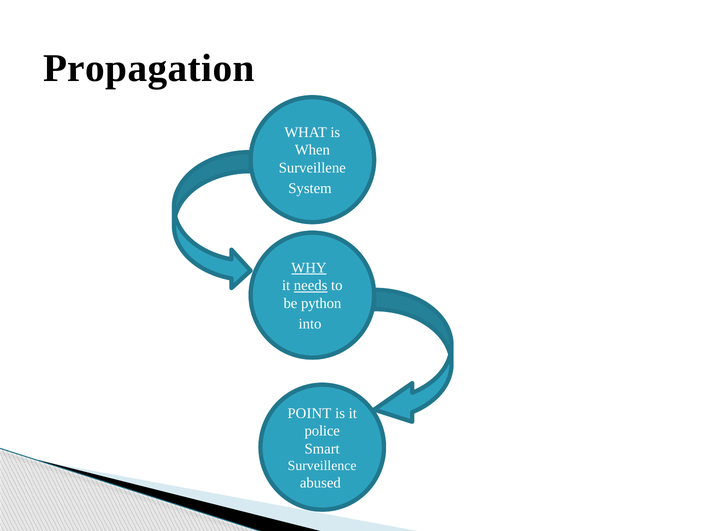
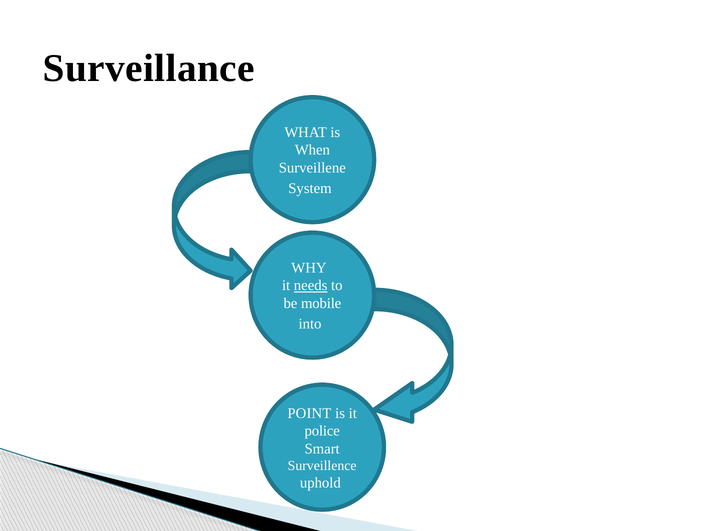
Propagation: Propagation -> Surveillance
WHY underline: present -> none
python: python -> mobile
abused: abused -> uphold
